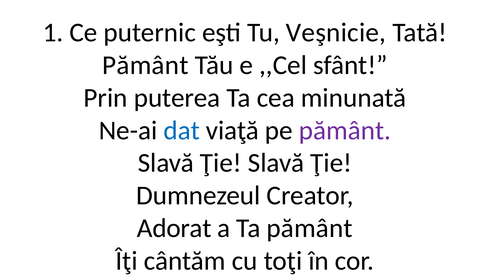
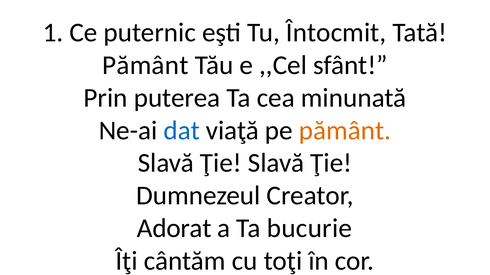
Veşnicie: Veşnicie -> Întocmit
pământ at (345, 131) colour: purple -> orange
Ta pământ: pământ -> bucurie
